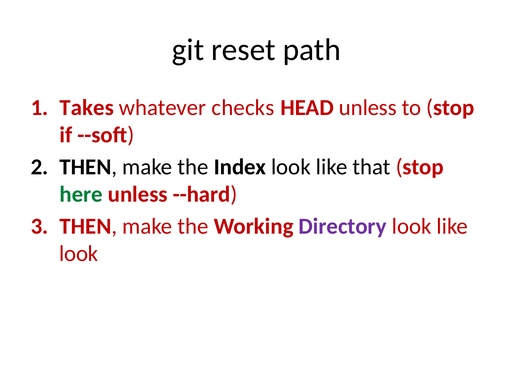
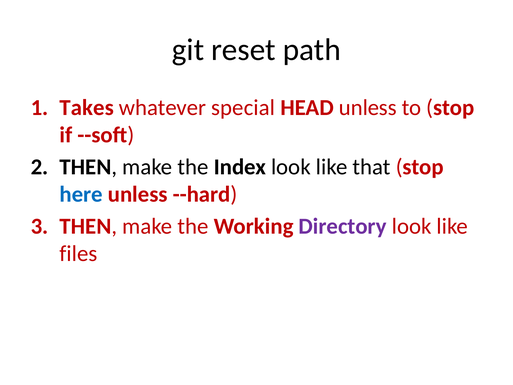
checks: checks -> special
here colour: green -> blue
look at (79, 254): look -> files
